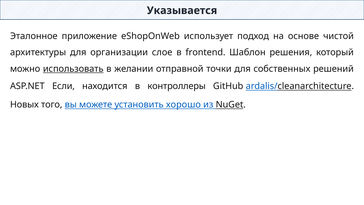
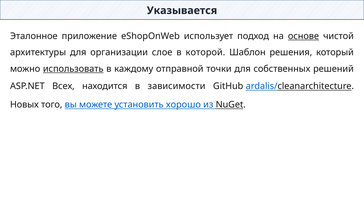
основе underline: none -> present
frontend: frontend -> которой
желании: желании -> каждому
Если: Если -> Всех
контроллеры: контроллеры -> зависимости
